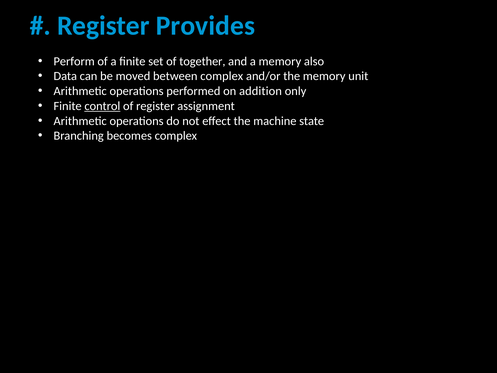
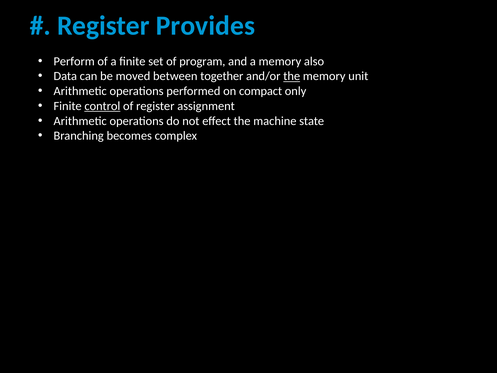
together: together -> program
between complex: complex -> together
the at (292, 76) underline: none -> present
addition: addition -> compact
